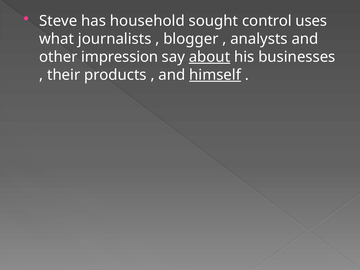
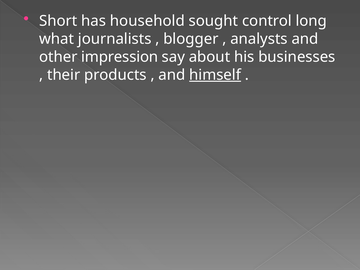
Steve: Steve -> Short
uses: uses -> long
about underline: present -> none
